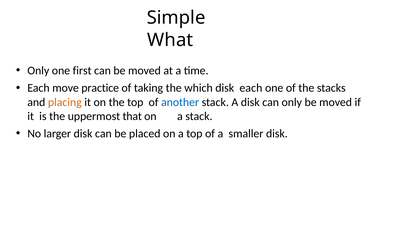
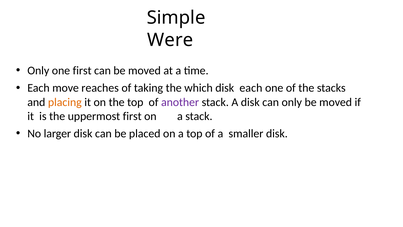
What: What -> Were
practice: practice -> reaches
another colour: blue -> purple
uppermost that: that -> first
